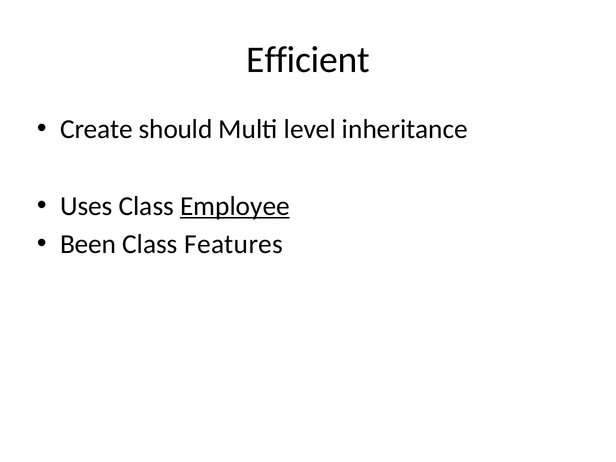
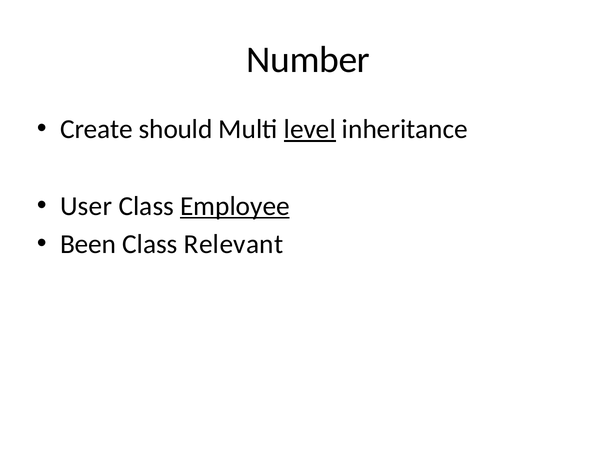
Efficient: Efficient -> Number
level underline: none -> present
Uses: Uses -> User
Features: Features -> Relevant
